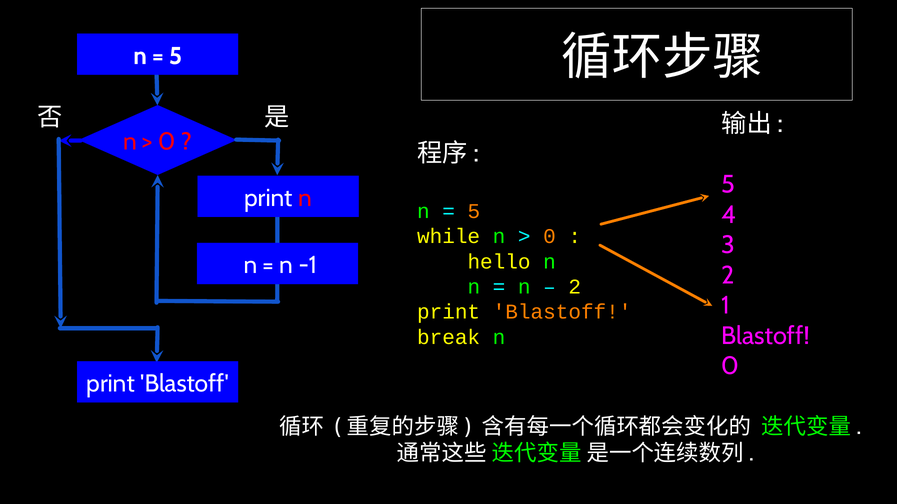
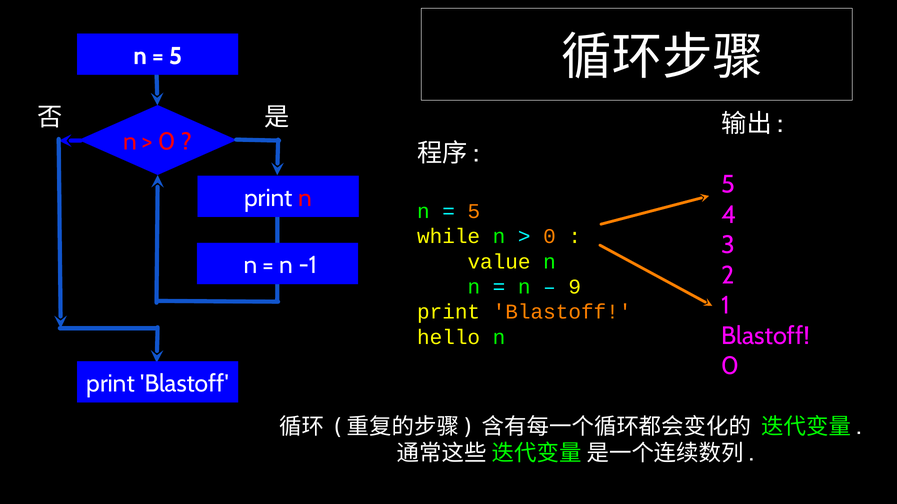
hello: hello -> value
2 at (575, 287): 2 -> 9
break: break -> hello
